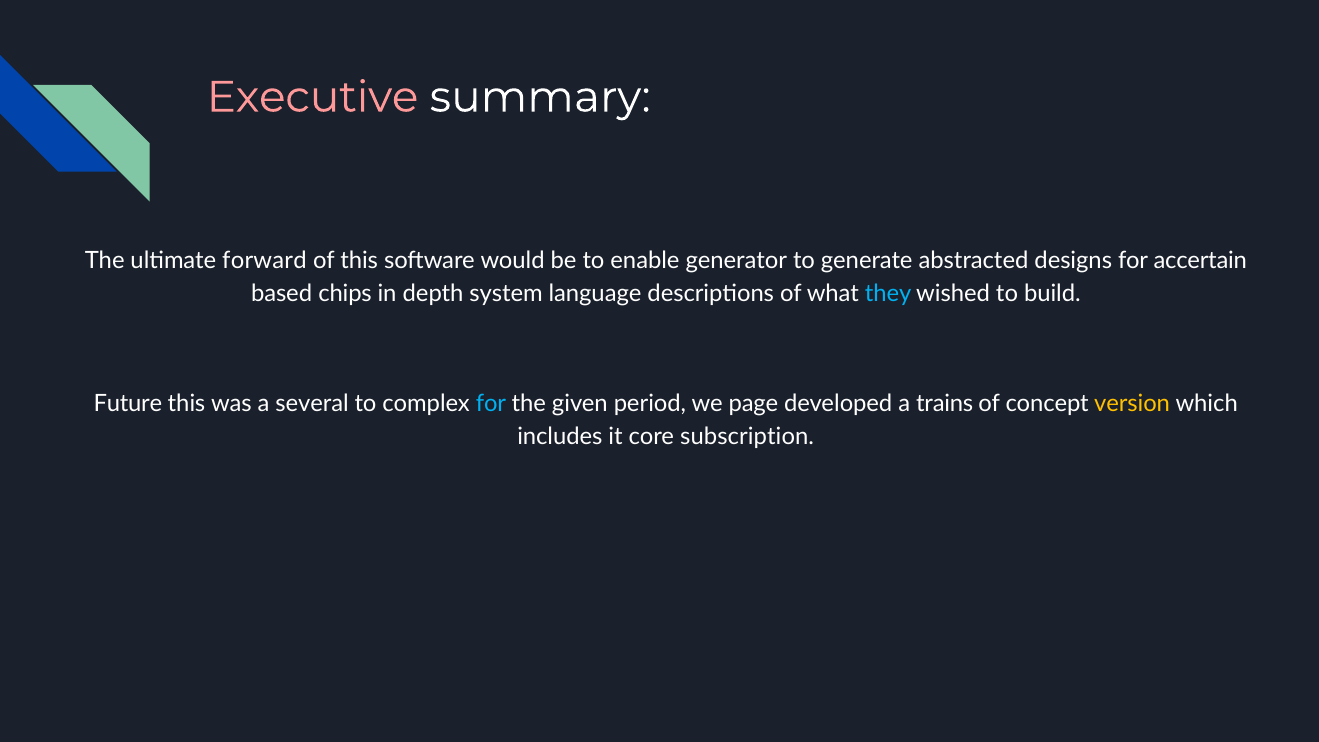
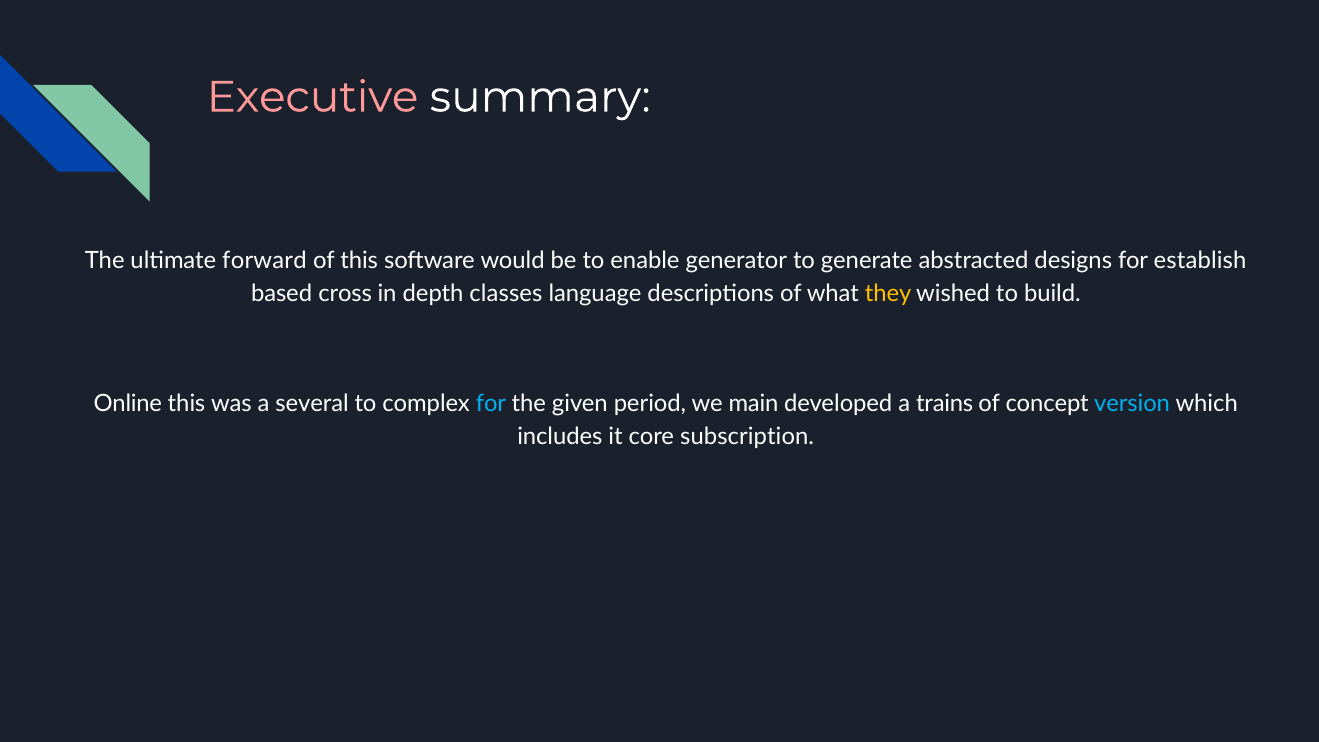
accertain: accertain -> establish
chips: chips -> cross
system: system -> classes
they colour: light blue -> yellow
Future: Future -> Online
page: page -> main
version colour: yellow -> light blue
